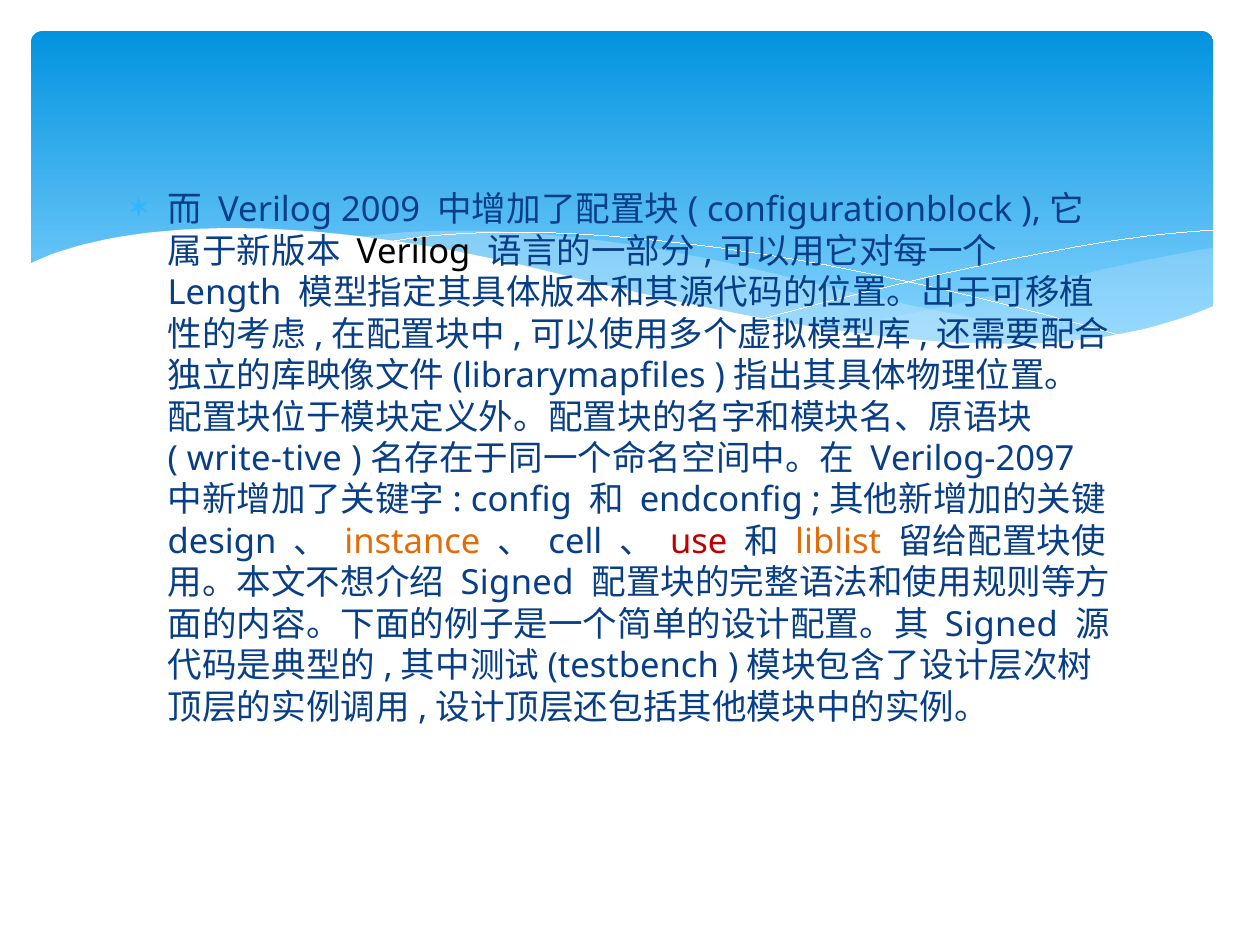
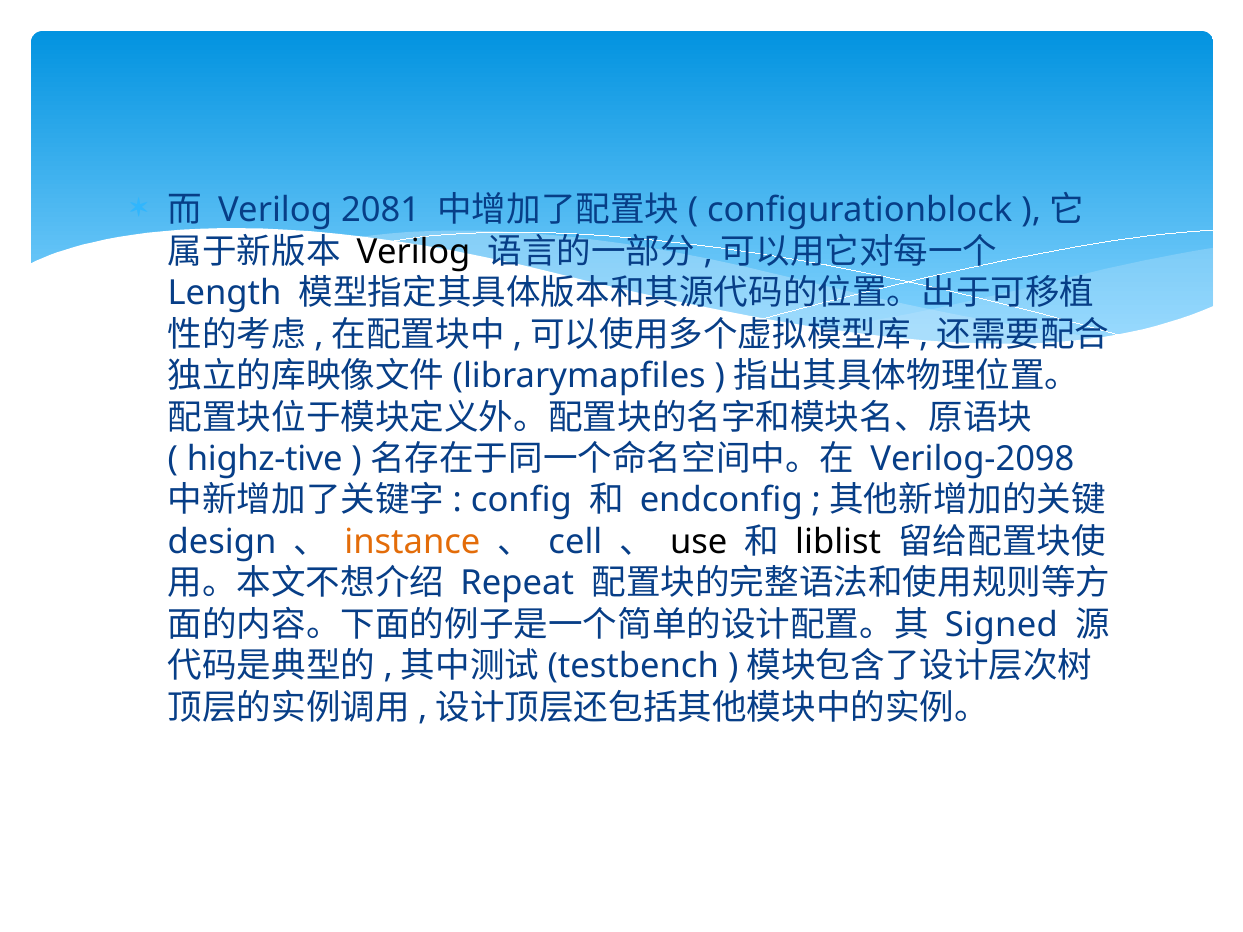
2009: 2009 -> 2081
write-tive: write-tive -> highz-tive
Verilog-2097: Verilog-2097 -> Verilog-2098
use colour: red -> black
liblist colour: orange -> black
Signed at (517, 584): Signed -> Repeat
